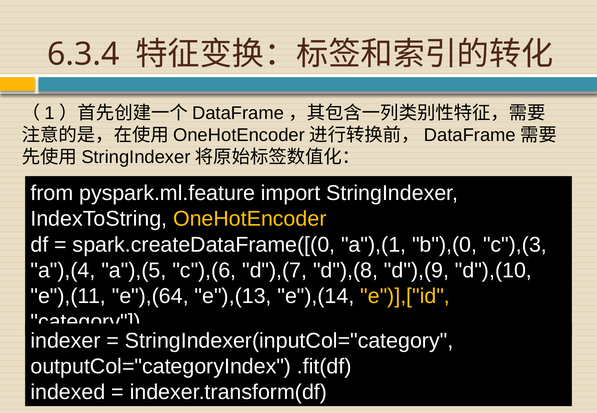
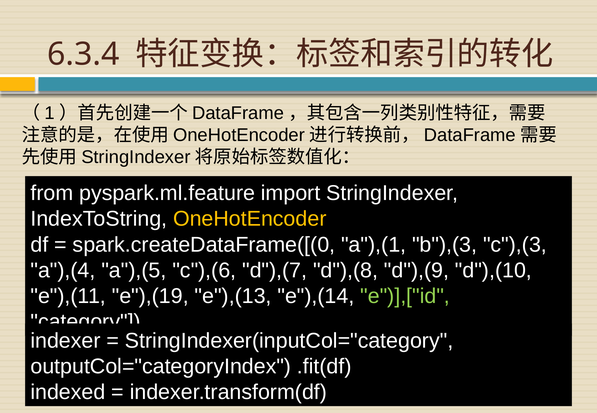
b"),(0: b"),(0 -> b"),(3
e"),(64: e"),(64 -> e"),(19
e")],["id colour: yellow -> light green
